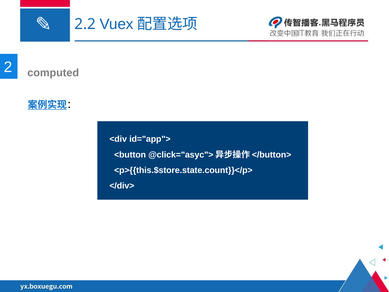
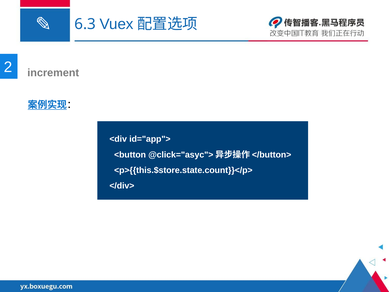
2.2: 2.2 -> 6.3
computed: computed -> increment
